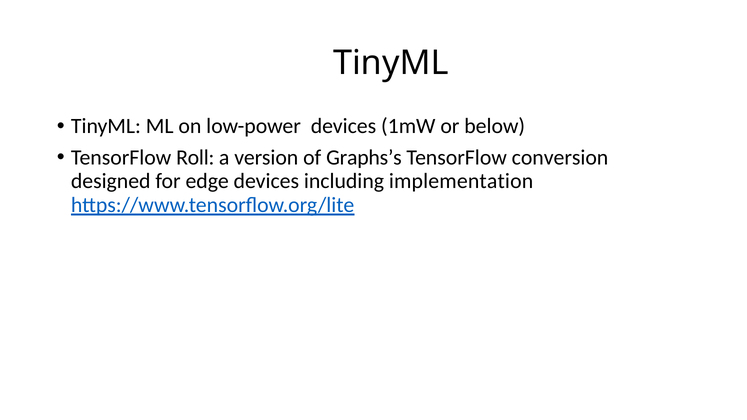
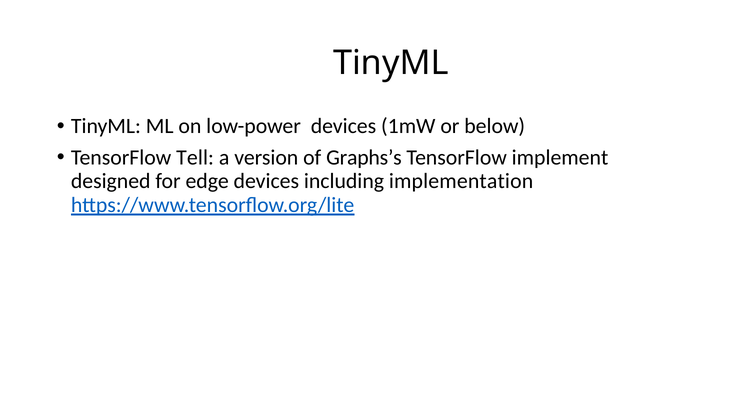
Roll: Roll -> Tell
conversion: conversion -> implement
